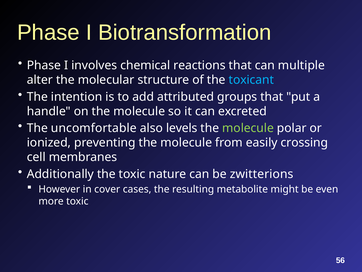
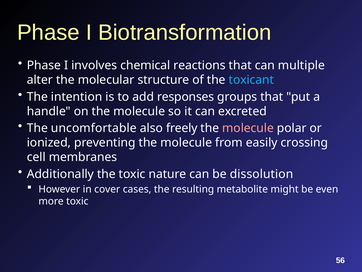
attributed: attributed -> responses
levels: levels -> freely
molecule at (248, 128) colour: light green -> pink
zwitterions: zwitterions -> dissolution
